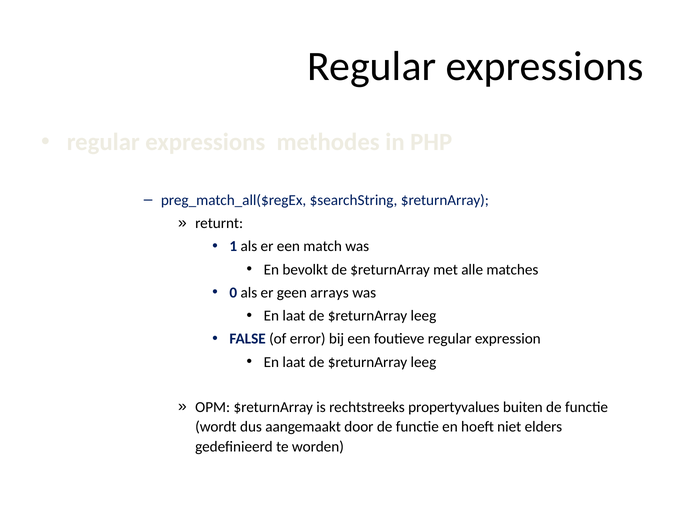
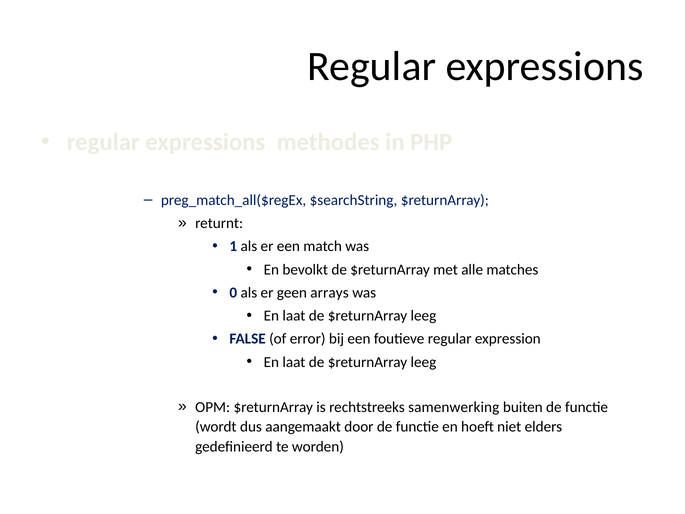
propertyvalues: propertyvalues -> samenwerking
